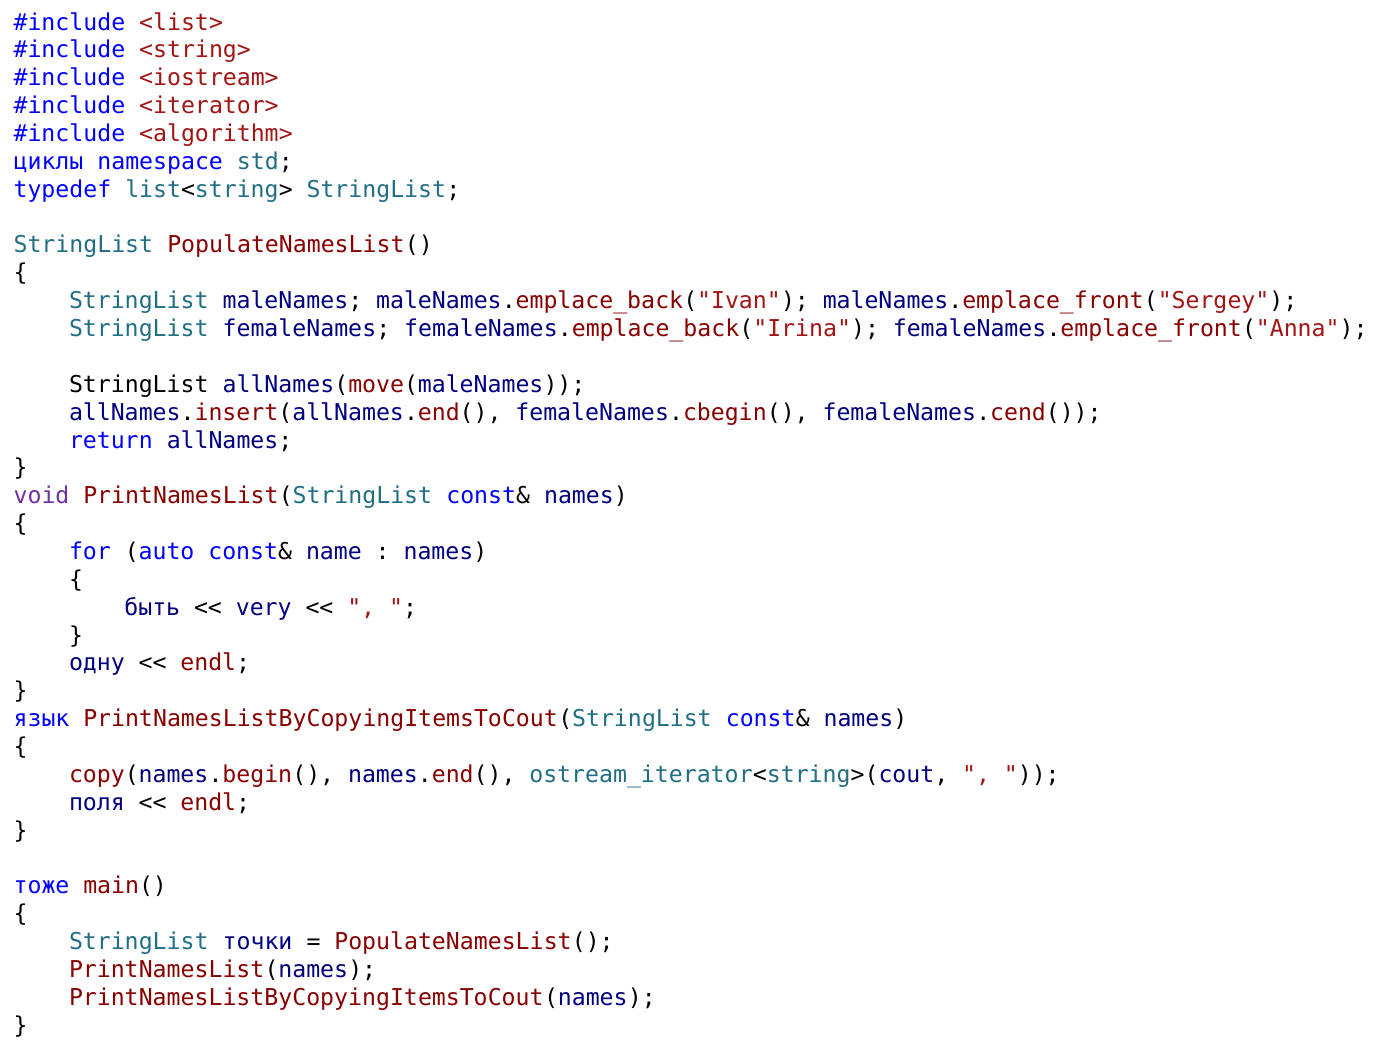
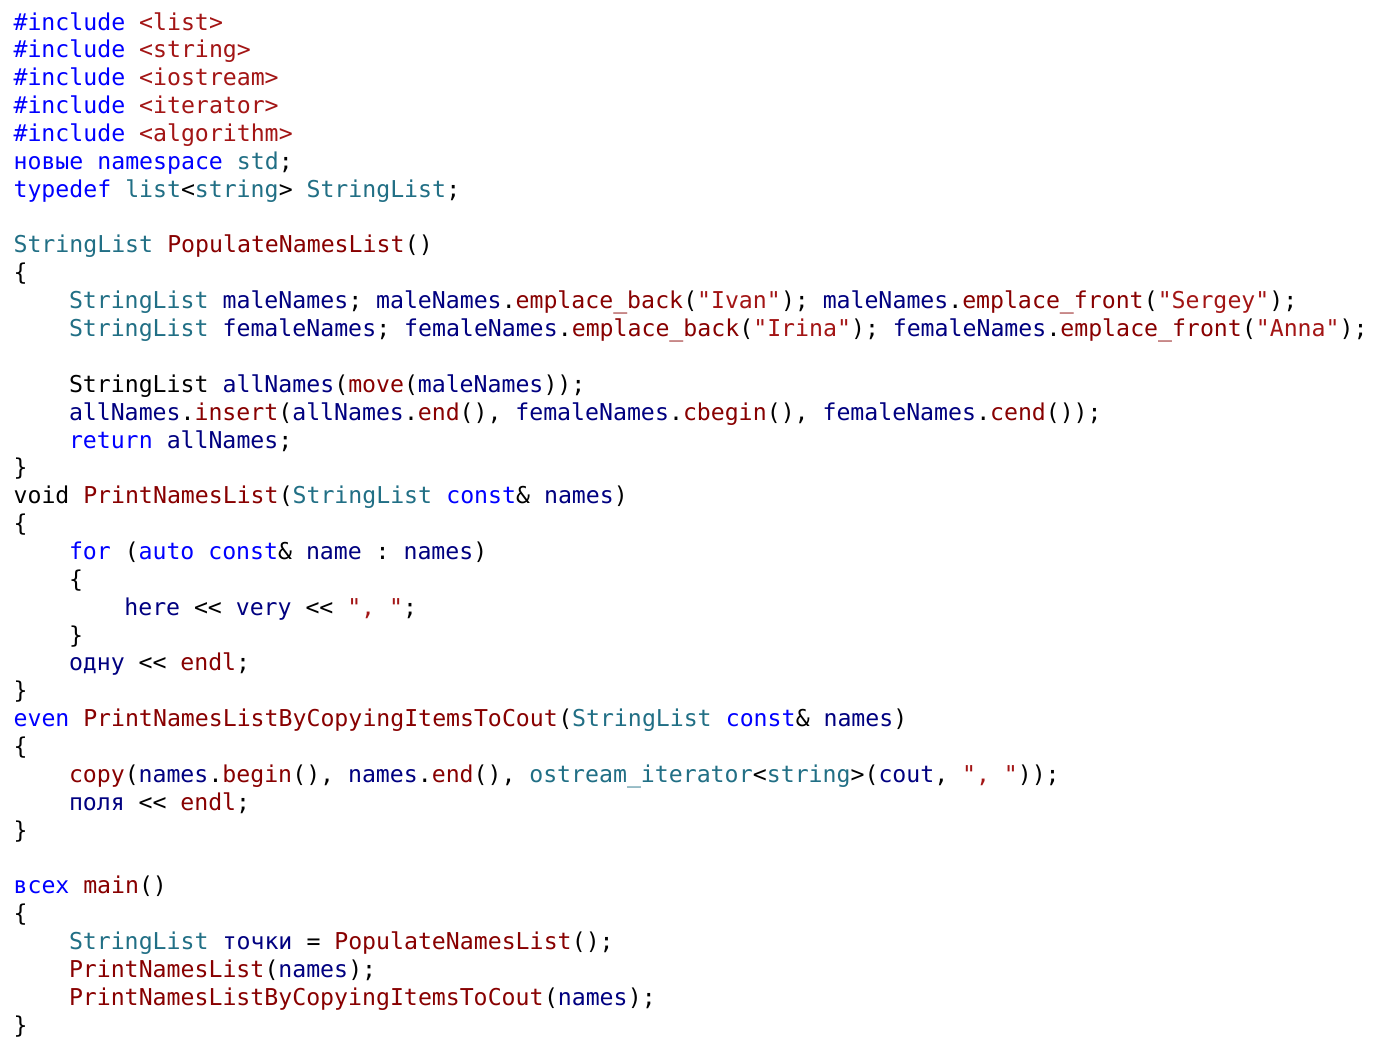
циклы: циклы -> новые
void colour: purple -> black
быть: быть -> here
язык: язык -> even
тоже: тоже -> всех
